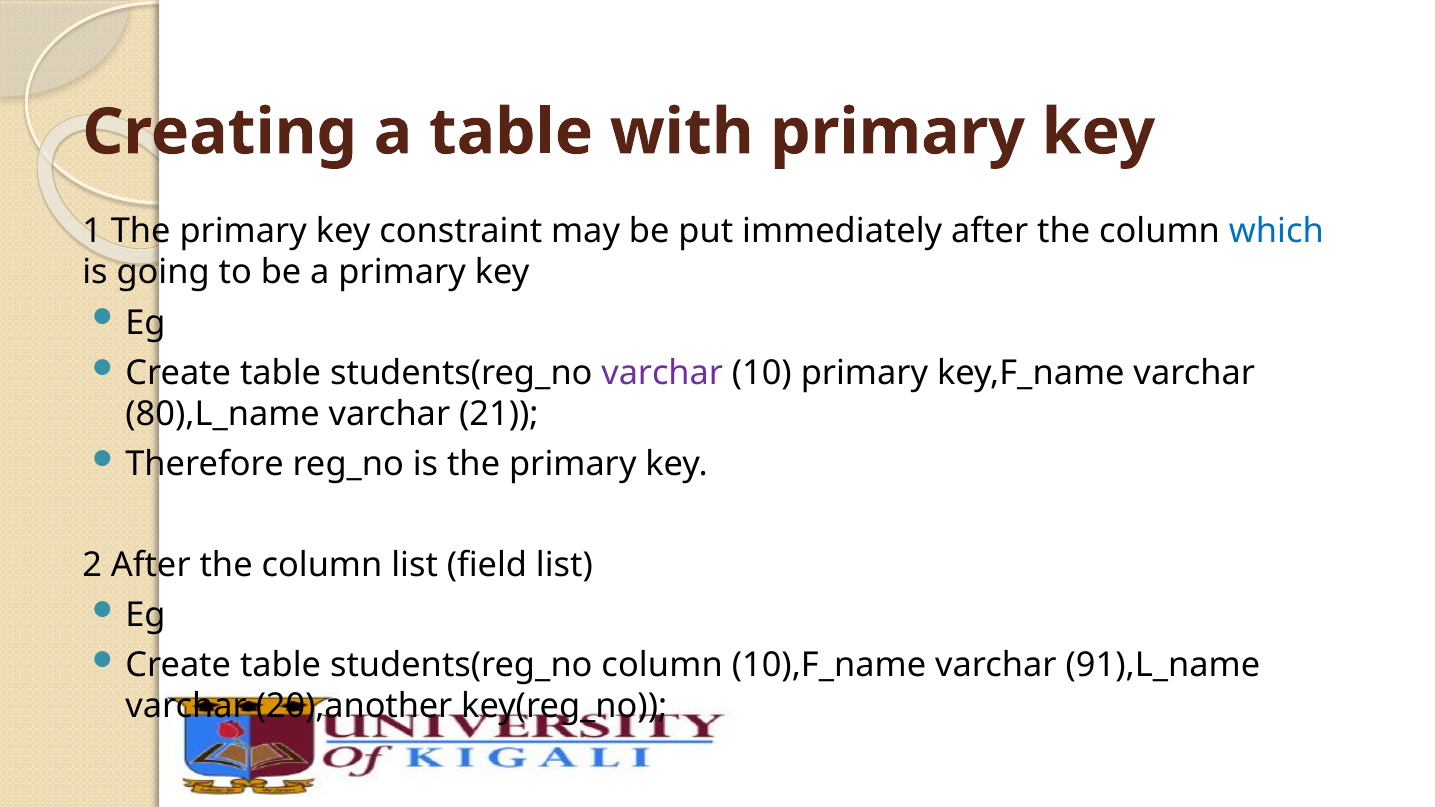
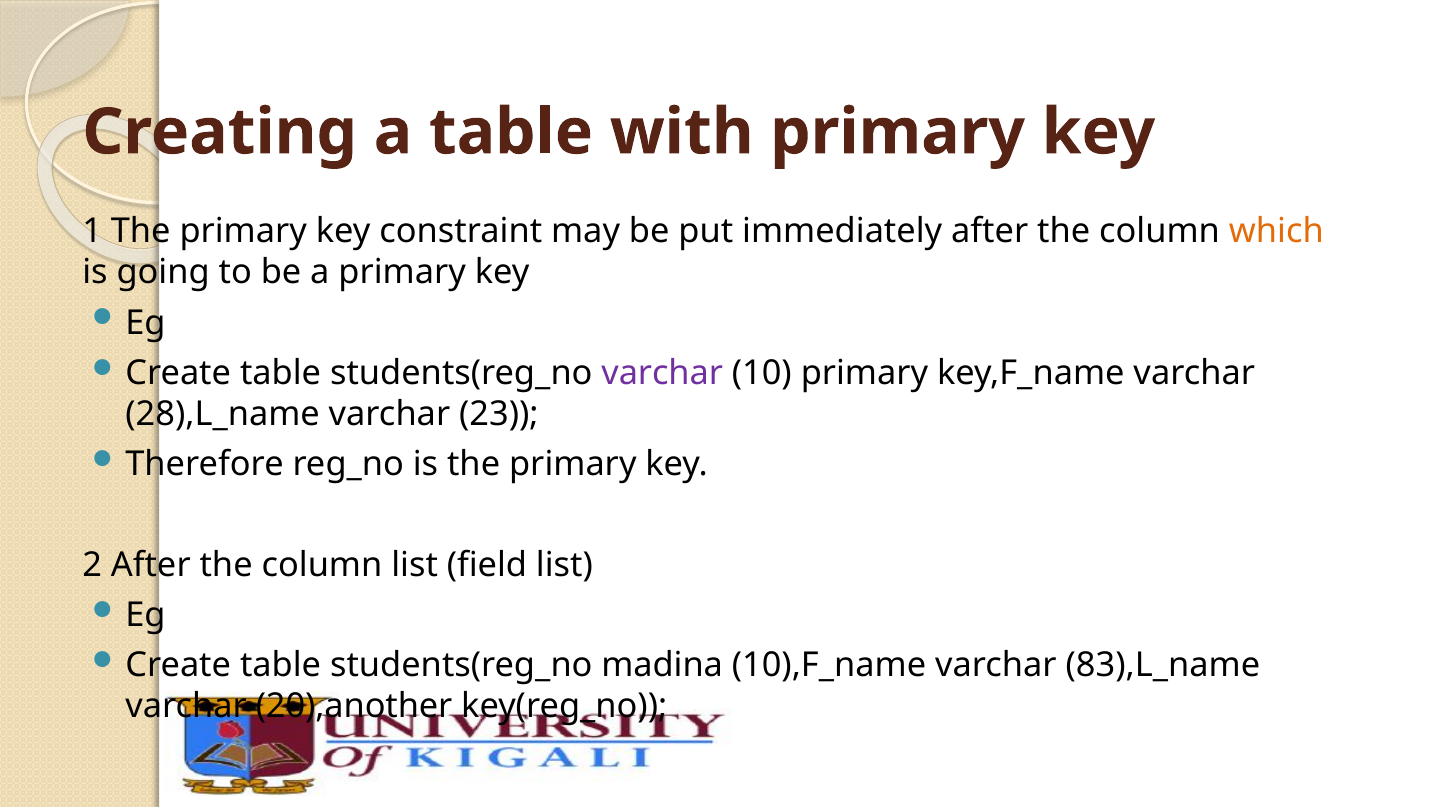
which colour: blue -> orange
80),L_name: 80),L_name -> 28),L_name
21: 21 -> 23
students(reg_no column: column -> madina
91),L_name: 91),L_name -> 83),L_name
